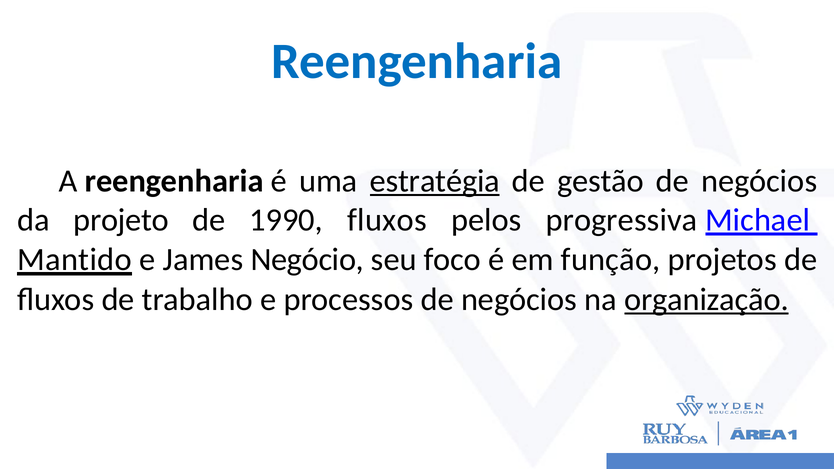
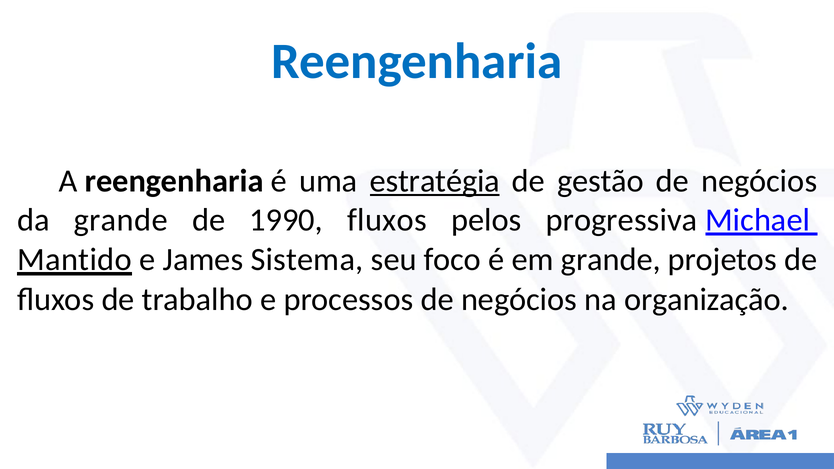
da projeto: projeto -> grande
Negócio: Negócio -> Sistema
em função: função -> grande
organização underline: present -> none
